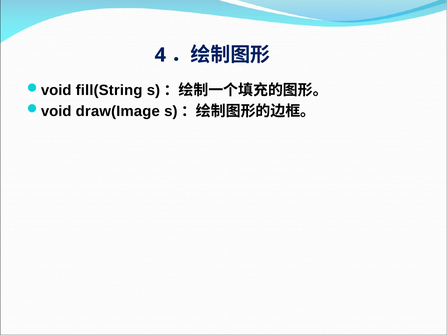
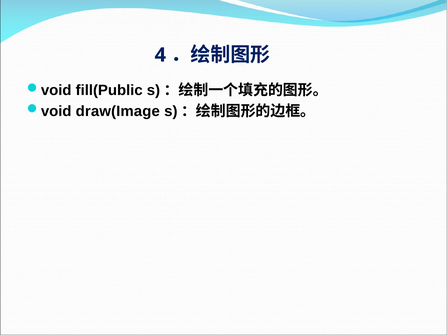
fill(String: fill(String -> fill(Public
